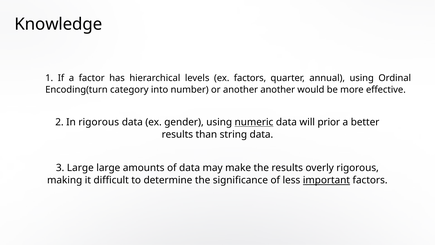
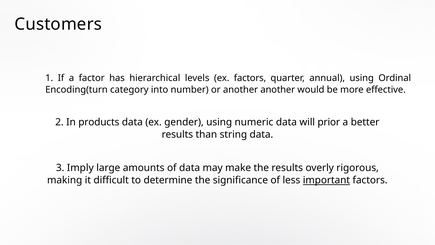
Knowledge: Knowledge -> Customers
In rigorous: rigorous -> products
numeric underline: present -> none
3 Large: Large -> Imply
